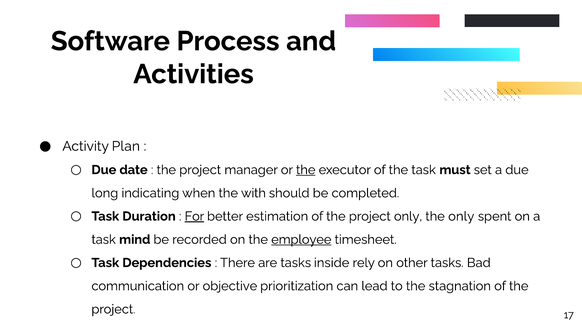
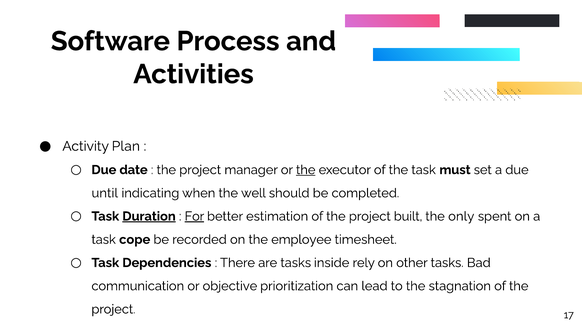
long: long -> until
with: with -> well
Duration underline: none -> present
project only: only -> built
mind: mind -> cope
employee underline: present -> none
